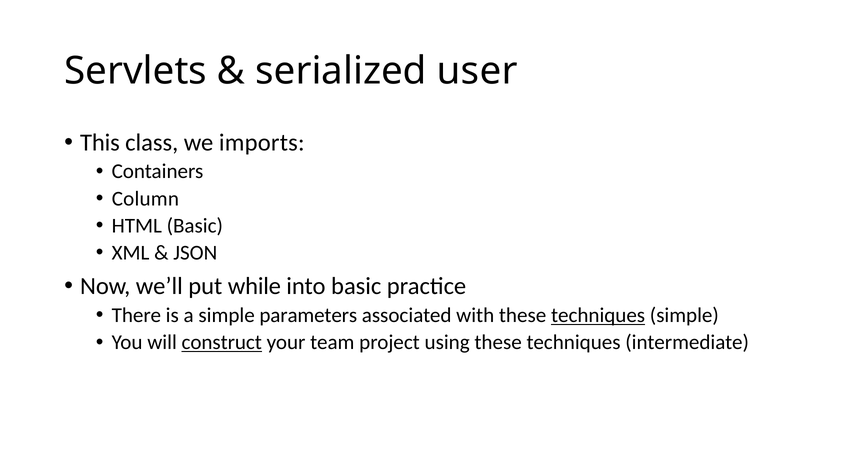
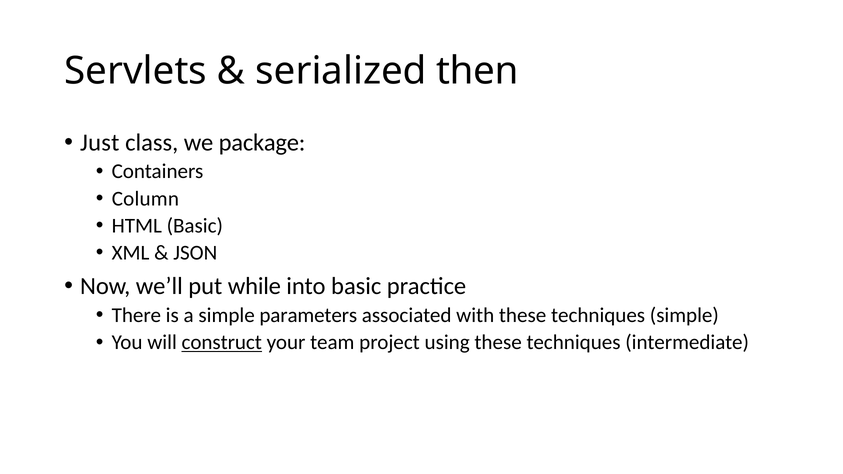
user: user -> then
This: This -> Just
imports: imports -> package
techniques at (598, 315) underline: present -> none
